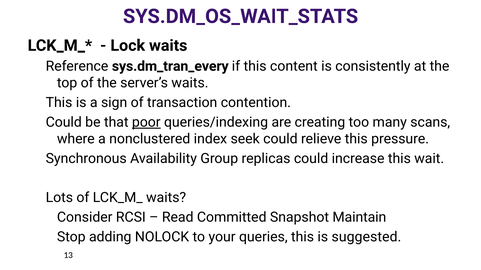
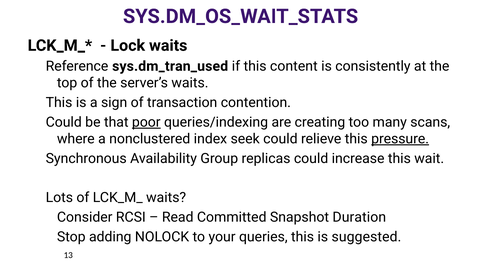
sys.dm_tran_every: sys.dm_tran_every -> sys.dm_tran_used
pressure underline: none -> present
Maintain: Maintain -> Duration
